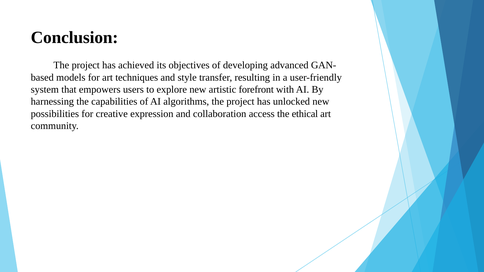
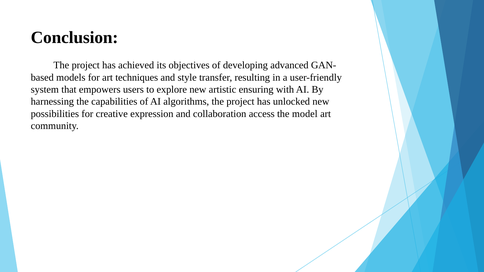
forefront: forefront -> ensuring
ethical: ethical -> model
